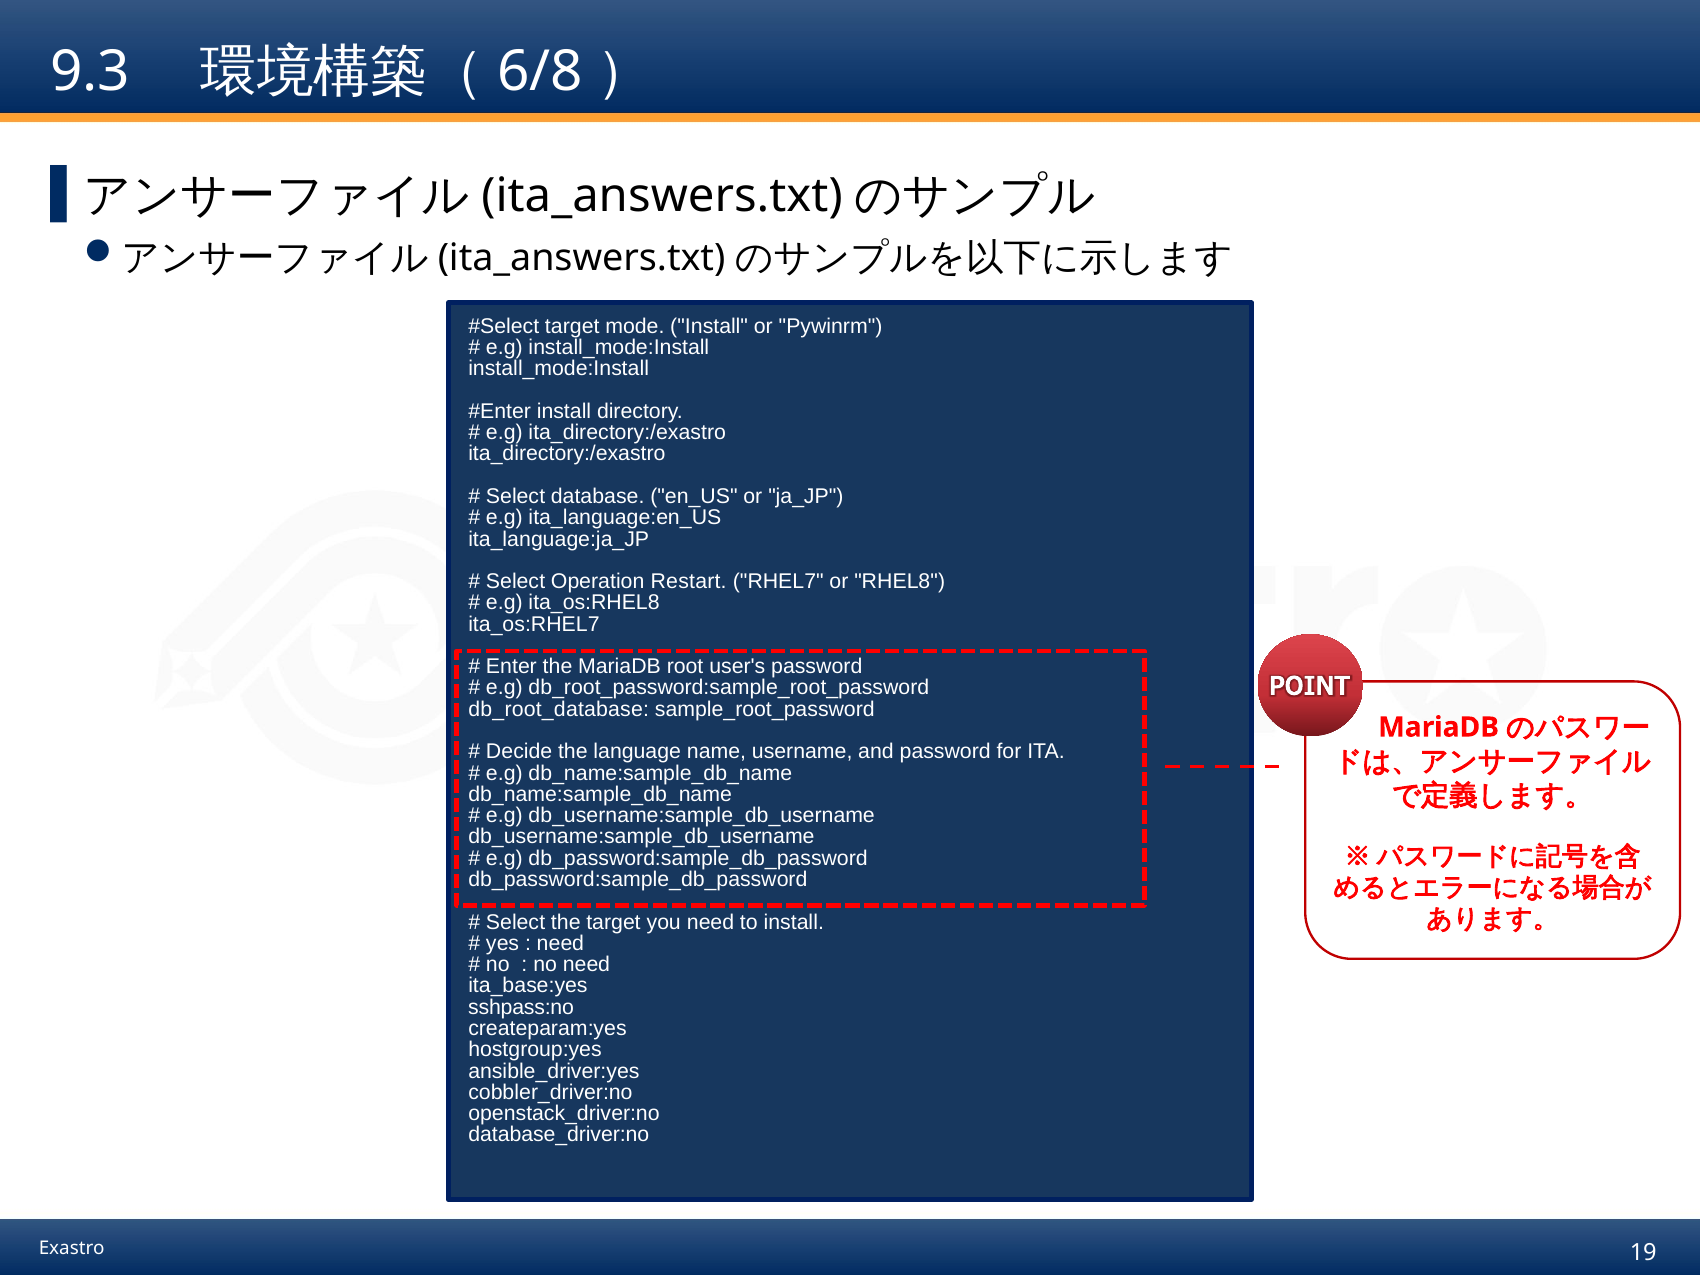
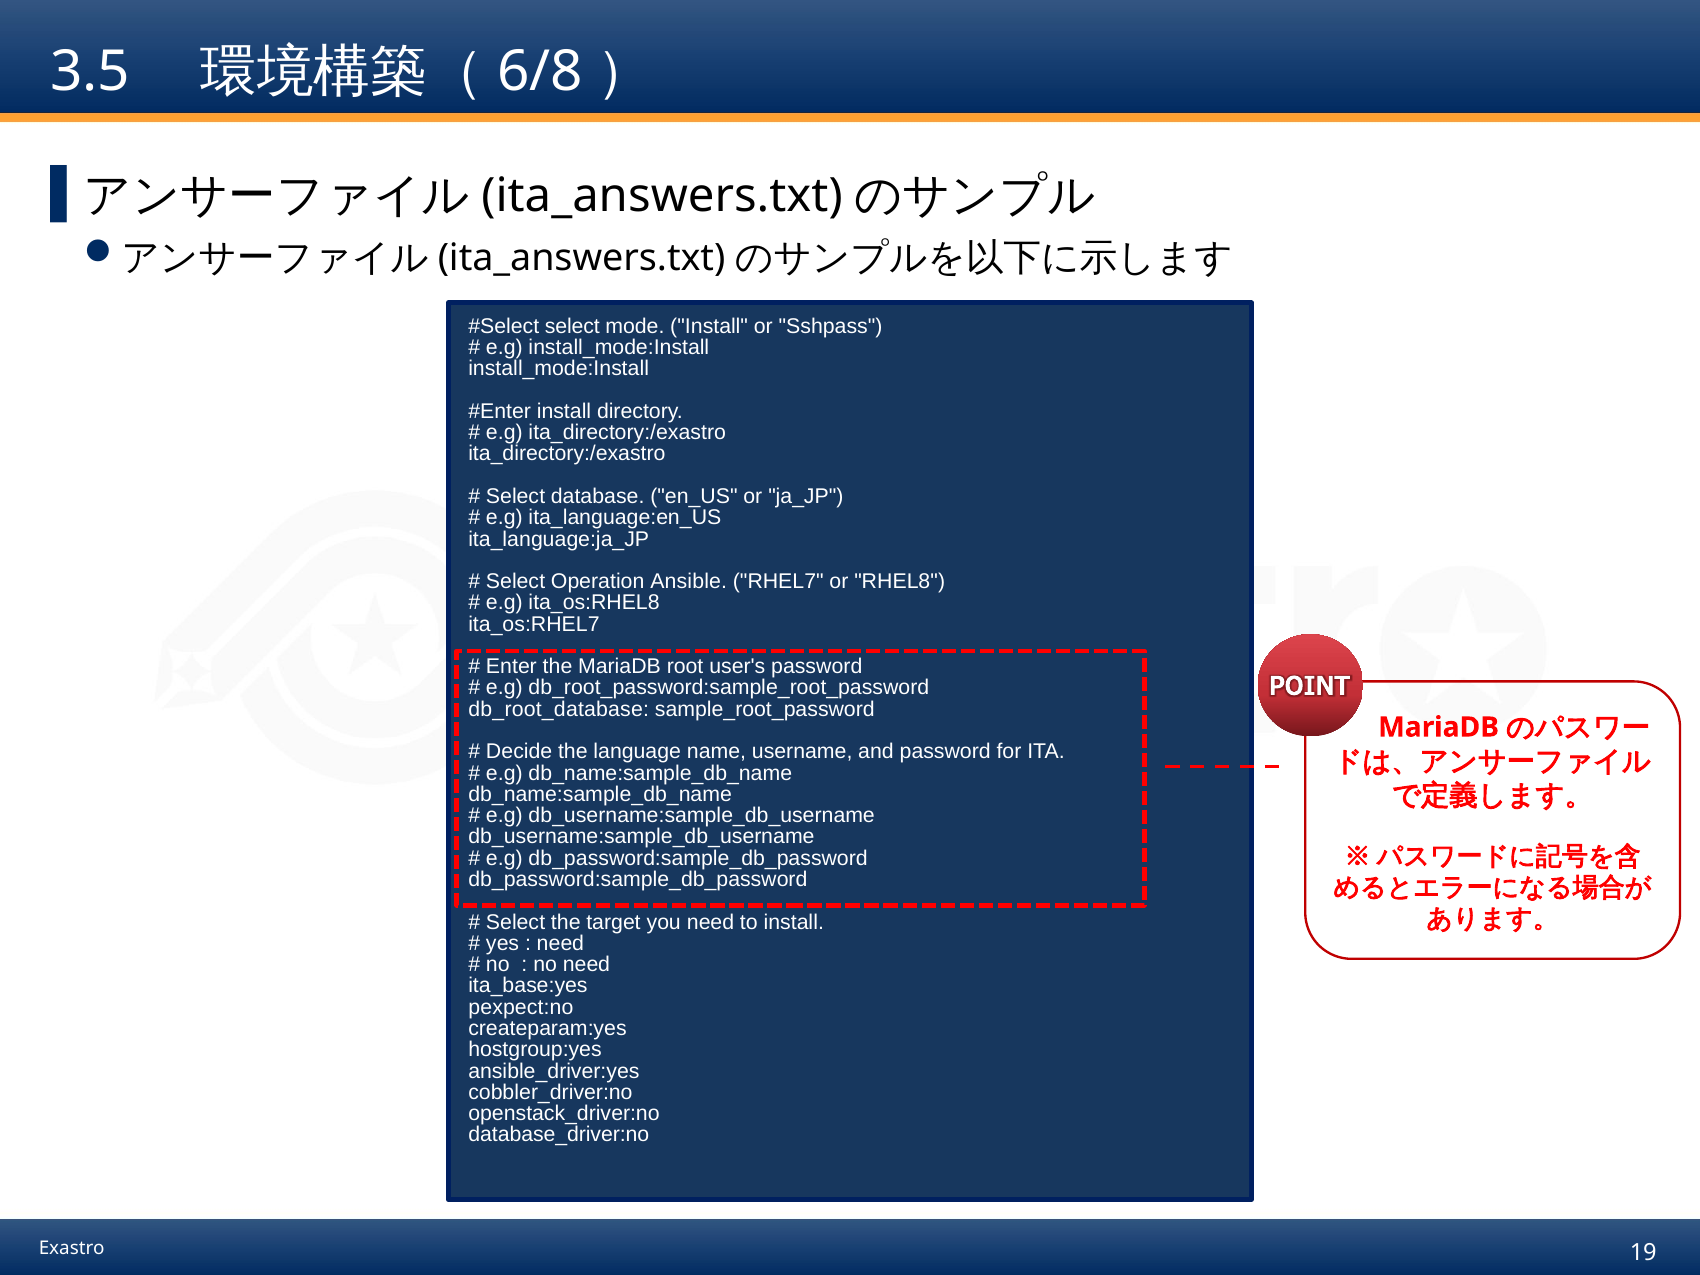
9.3: 9.3 -> 3.5
target at (572, 326): target -> select
Pywinrm: Pywinrm -> Sshpass
Restart: Restart -> Ansible
sshpass:no: sshpass:no -> pexpect:no
